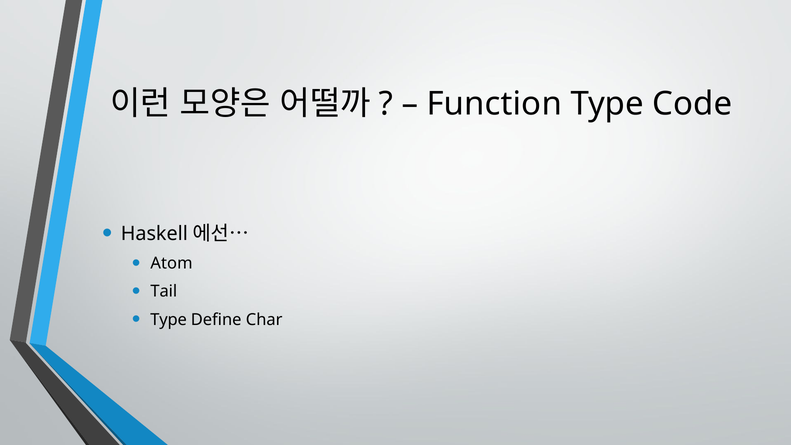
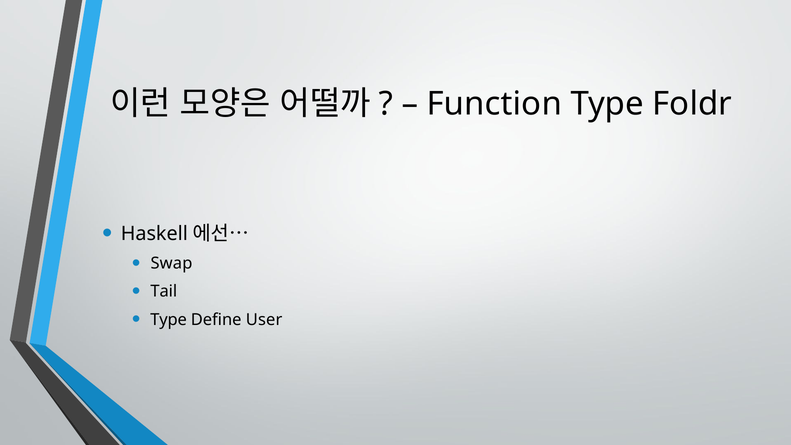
Code: Code -> Foldr
Atom: Atom -> Swap
Char: Char -> User
